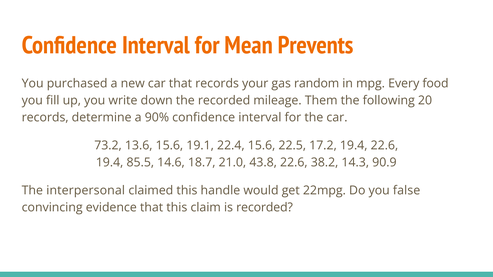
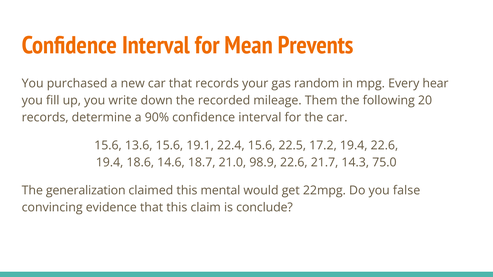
food: food -> hear
73.2 at (108, 146): 73.2 -> 15.6
85.5: 85.5 -> 18.6
43.8: 43.8 -> 98.9
38.2: 38.2 -> 21.7
90.9: 90.9 -> 75.0
interpersonal: interpersonal -> generalization
handle: handle -> mental
is recorded: recorded -> conclude
